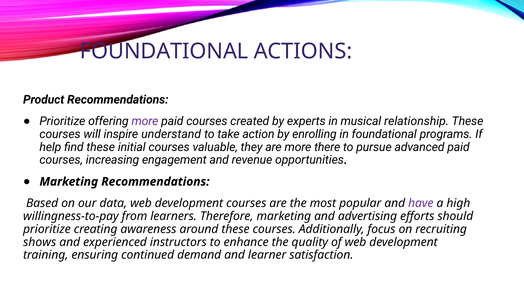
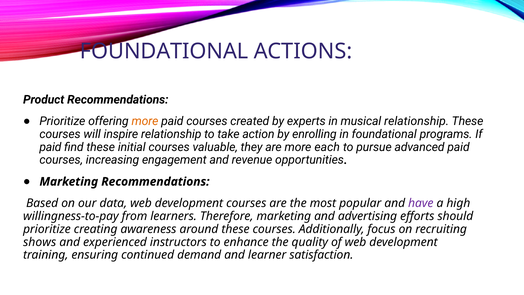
more at (145, 121) colour: purple -> orange
inspire understand: understand -> relationship
help at (50, 147): help -> paid
there: there -> each
